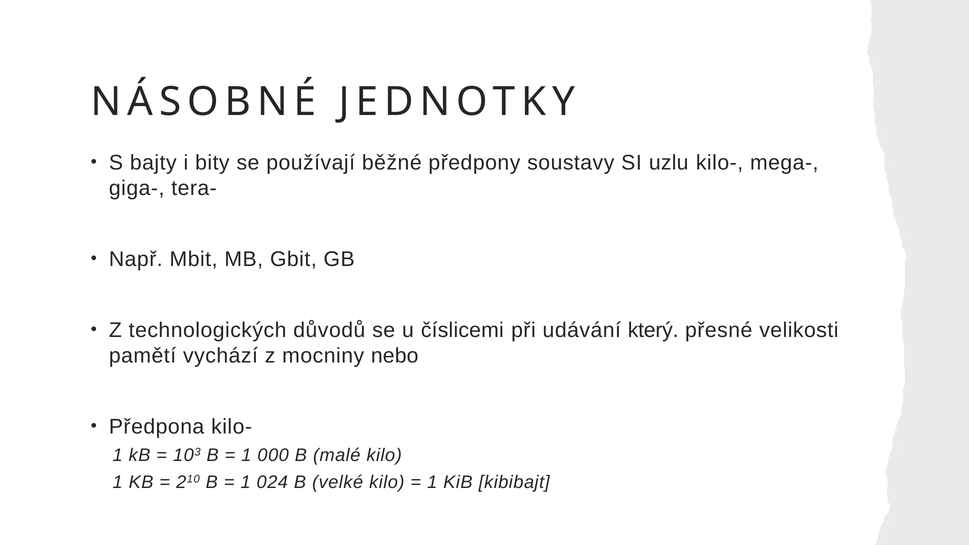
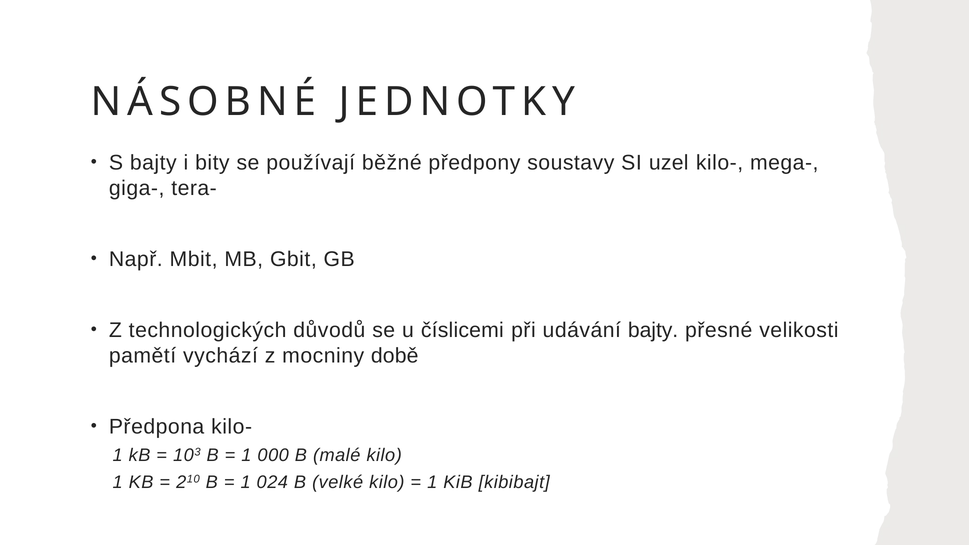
uzlu: uzlu -> uzel
udávání který: který -> bajty
nebo: nebo -> době
